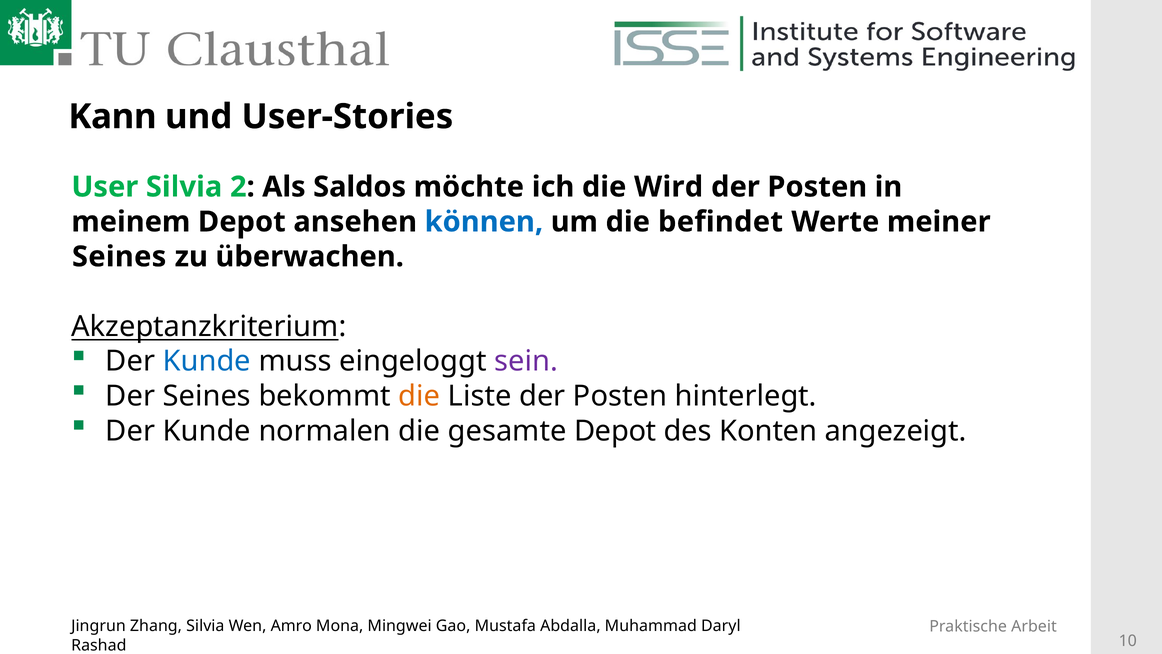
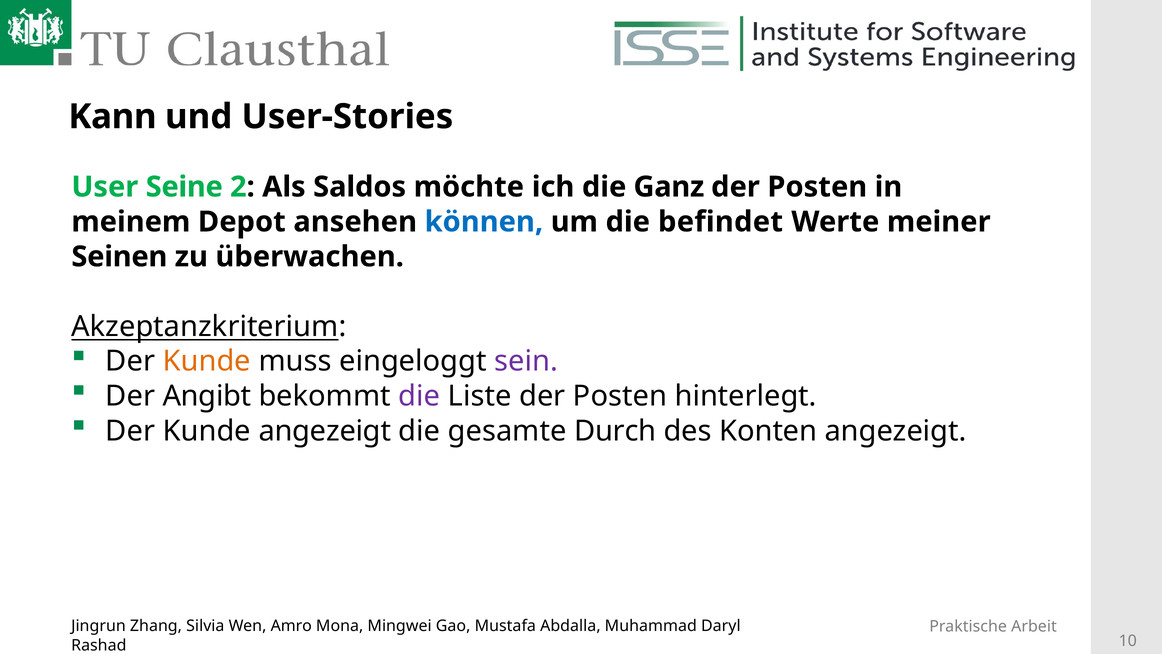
User Silvia: Silvia -> Seine
Wird: Wird -> Ganz
Seines at (119, 257): Seines -> Seinen
Kunde at (207, 361) colour: blue -> orange
Der Seines: Seines -> Angibt
die at (419, 396) colour: orange -> purple
Kunde normalen: normalen -> angezeigt
gesamte Depot: Depot -> Durch
